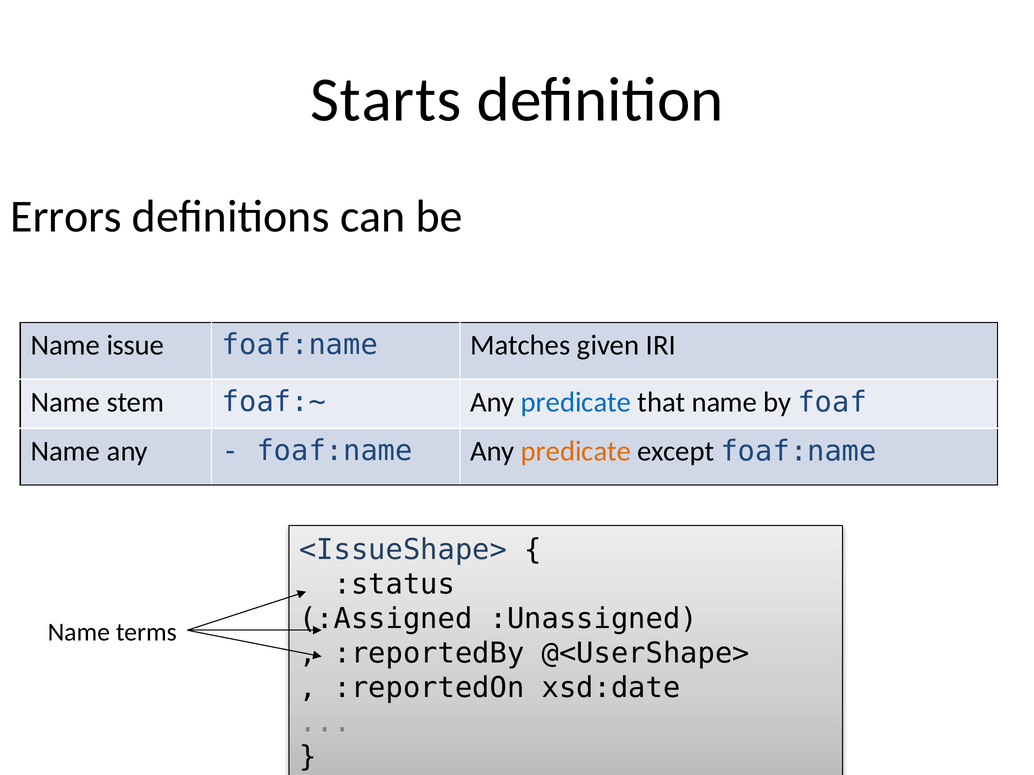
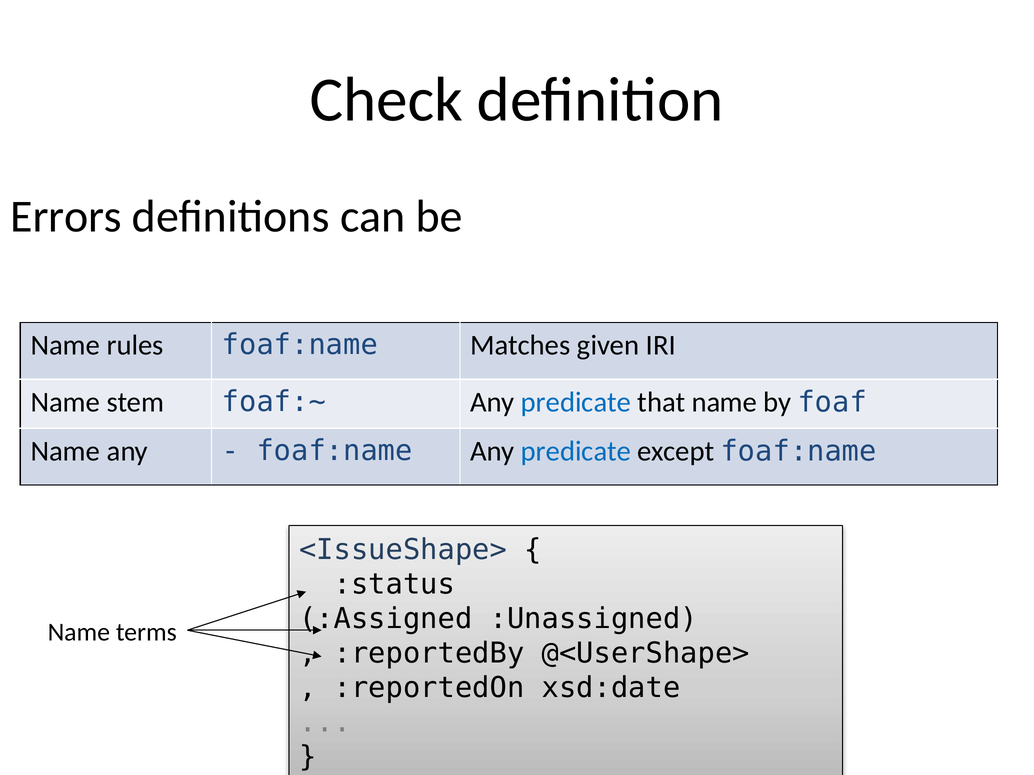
Starts: Starts -> Check
issue: issue -> rules
predicate at (576, 452) colour: orange -> blue
